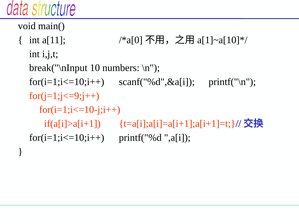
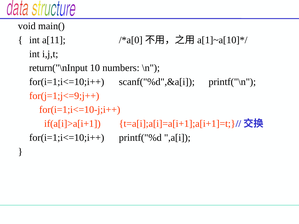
break("\nInput: break("\nInput -> return("\nInput
